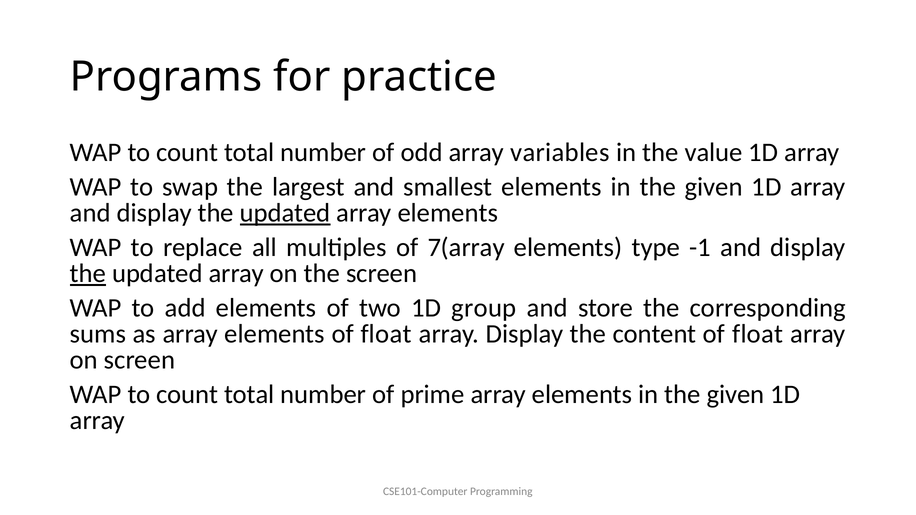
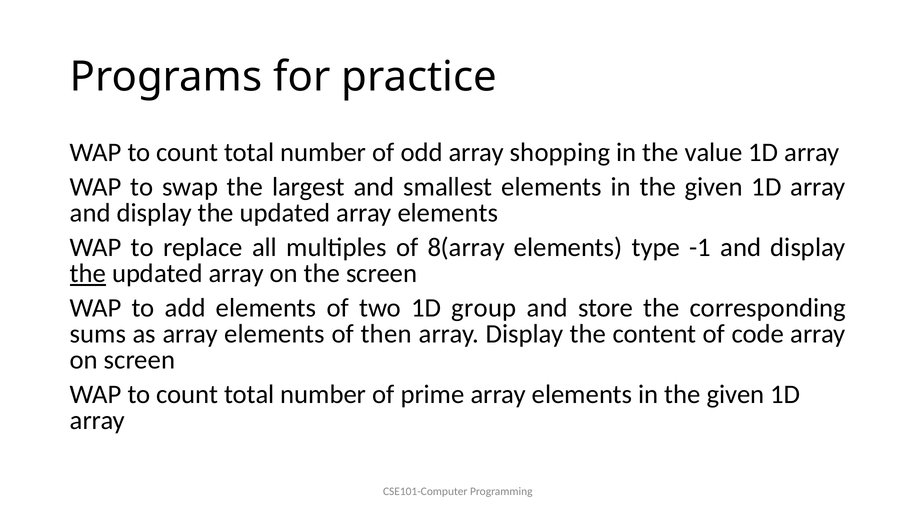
variables: variables -> shopping
updated at (285, 213) underline: present -> none
7(array: 7(array -> 8(array
elements of float: float -> then
content of float: float -> code
